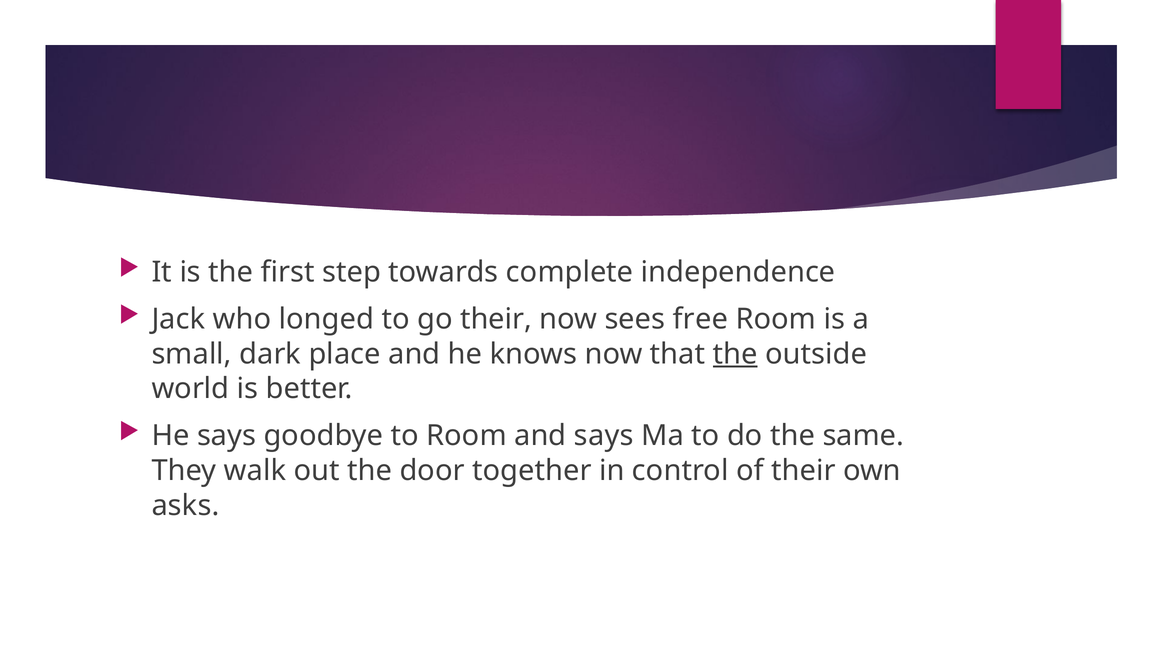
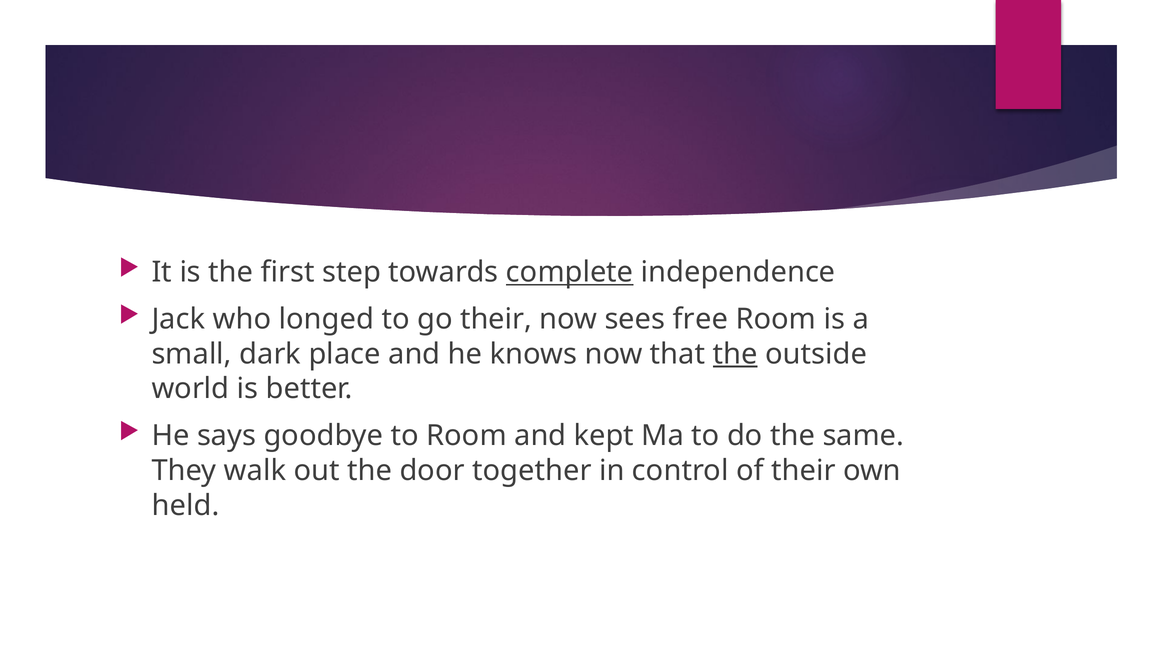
complete underline: none -> present
and says: says -> kept
asks: asks -> held
